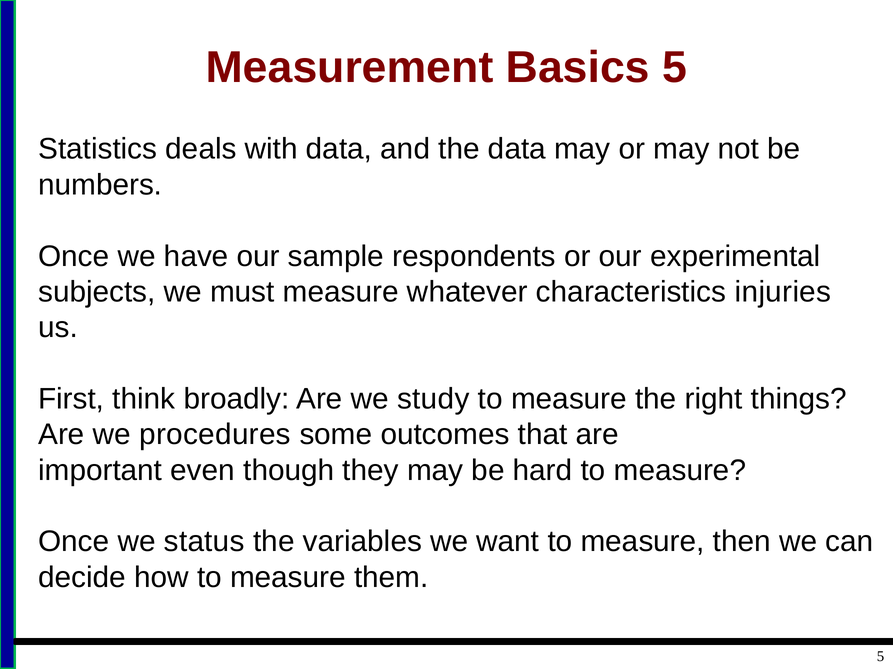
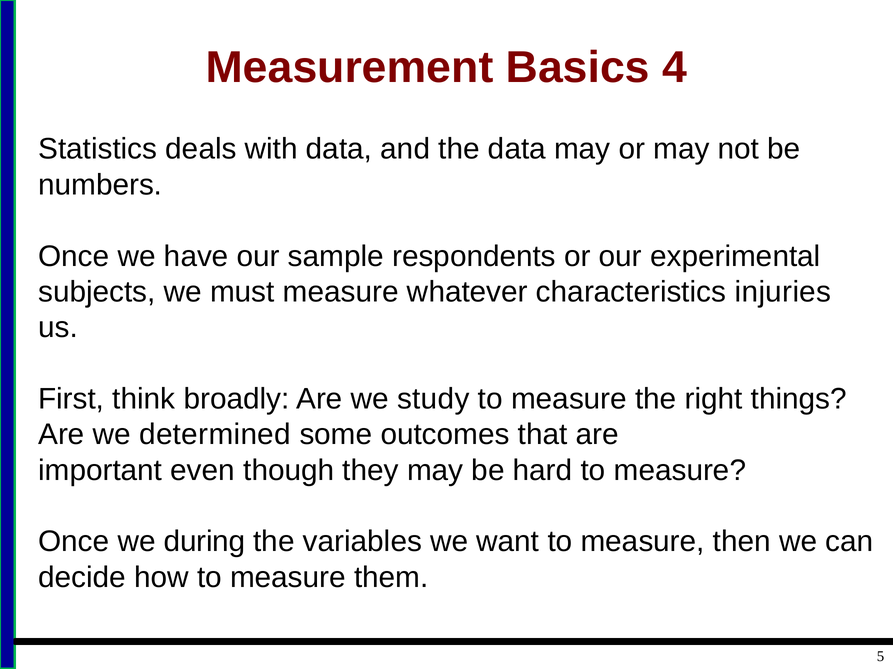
Basics 5: 5 -> 4
procedures: procedures -> determined
status: status -> during
